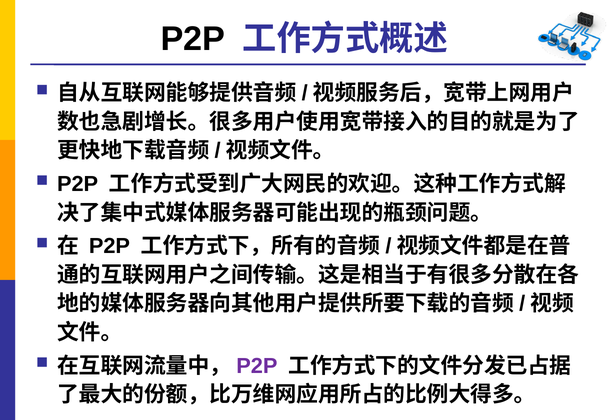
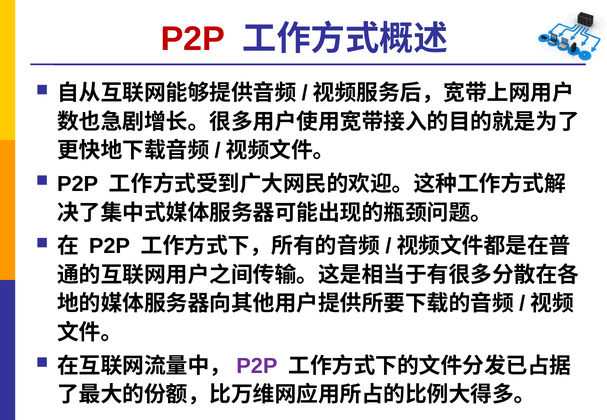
P2P at (193, 39) colour: black -> red
